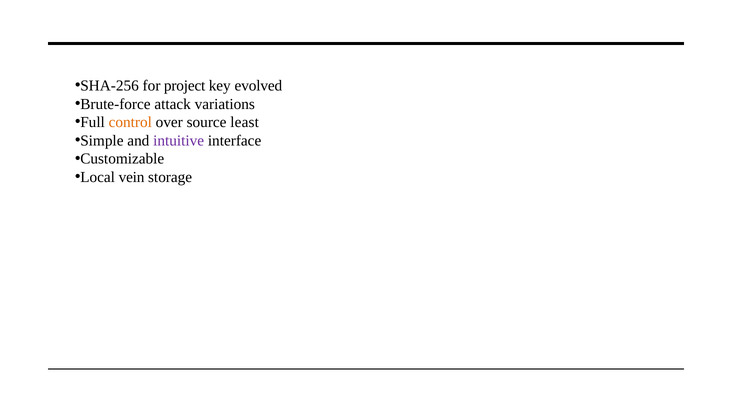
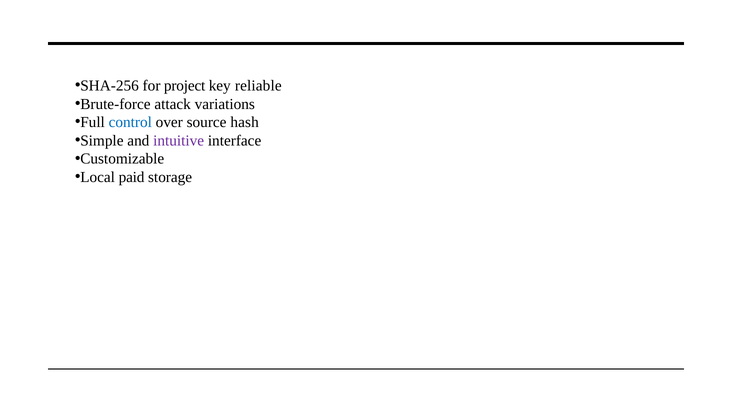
evolved: evolved -> reliable
control colour: orange -> blue
least: least -> hash
vein: vein -> paid
